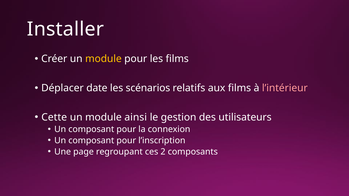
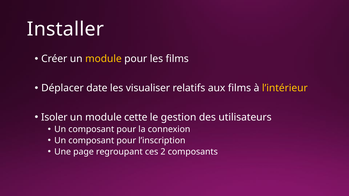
scénarios: scénarios -> visualiser
l’intérieur colour: pink -> yellow
Cette: Cette -> Isoler
ainsi: ainsi -> cette
